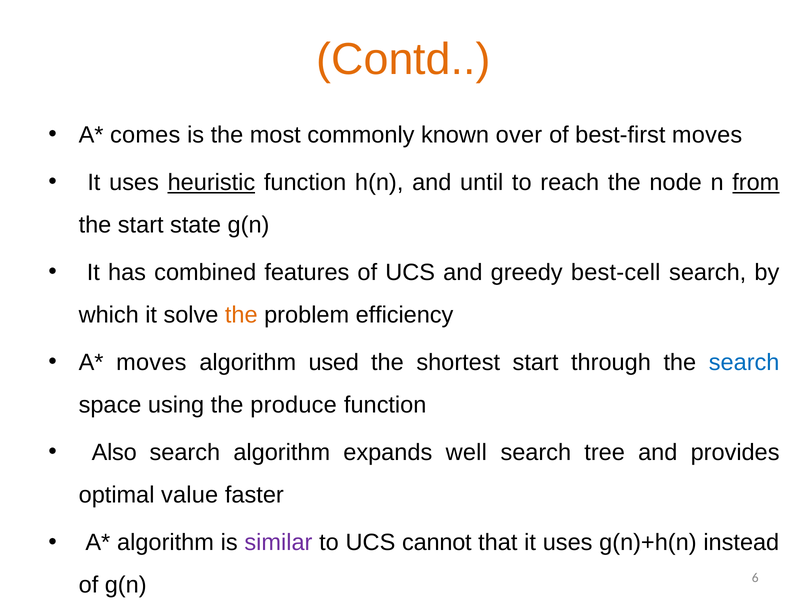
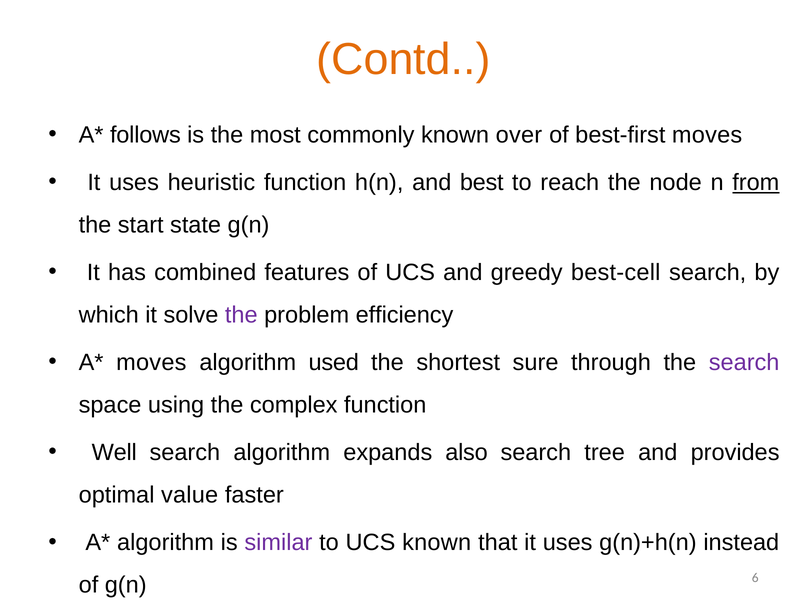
comes: comes -> follows
heuristic underline: present -> none
until: until -> best
the at (241, 315) colour: orange -> purple
shortest start: start -> sure
search at (744, 363) colour: blue -> purple
produce: produce -> complex
Also: Also -> Well
well: well -> also
UCS cannot: cannot -> known
